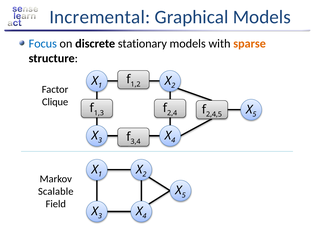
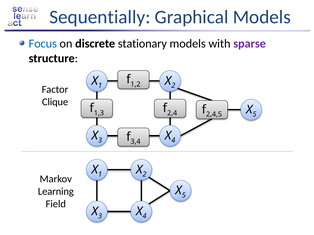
Incremental: Incremental -> Sequentially
sparse colour: orange -> purple
Scalable: Scalable -> Learning
